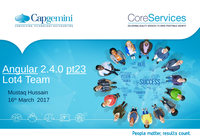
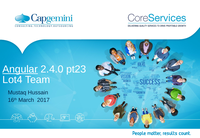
pt23 underline: present -> none
